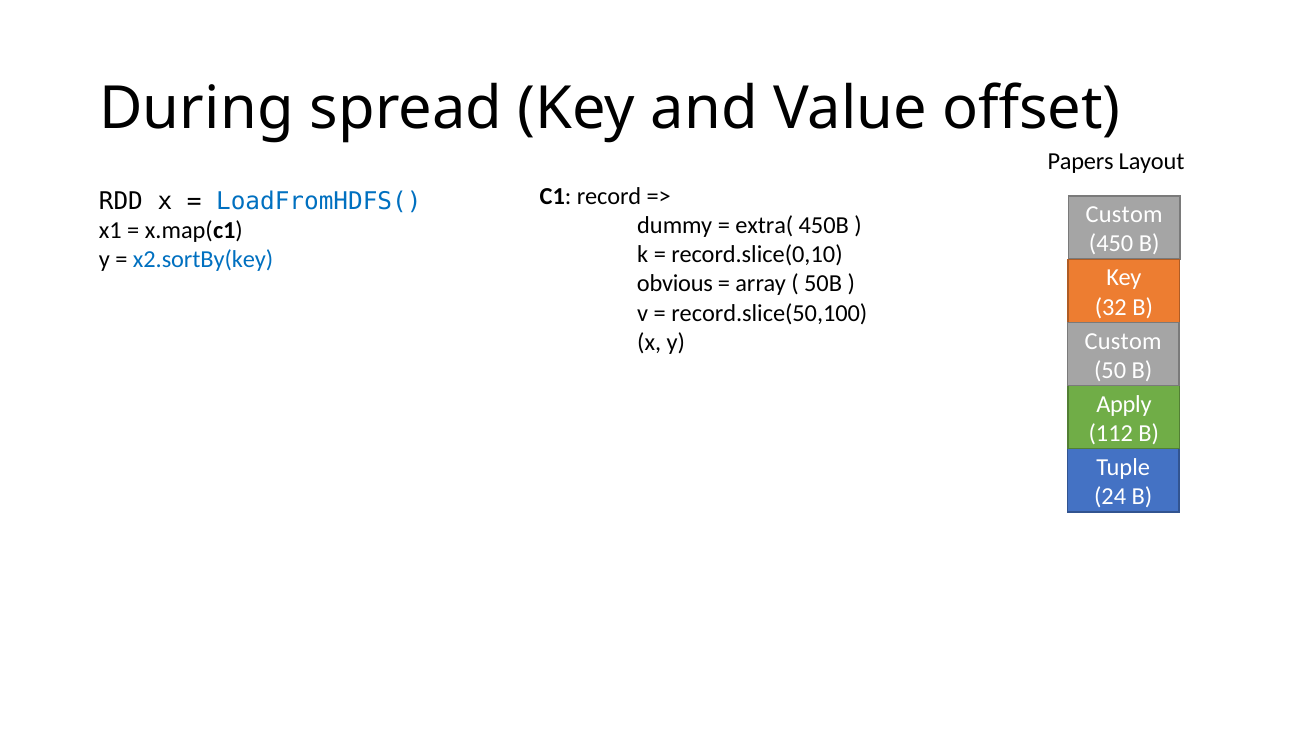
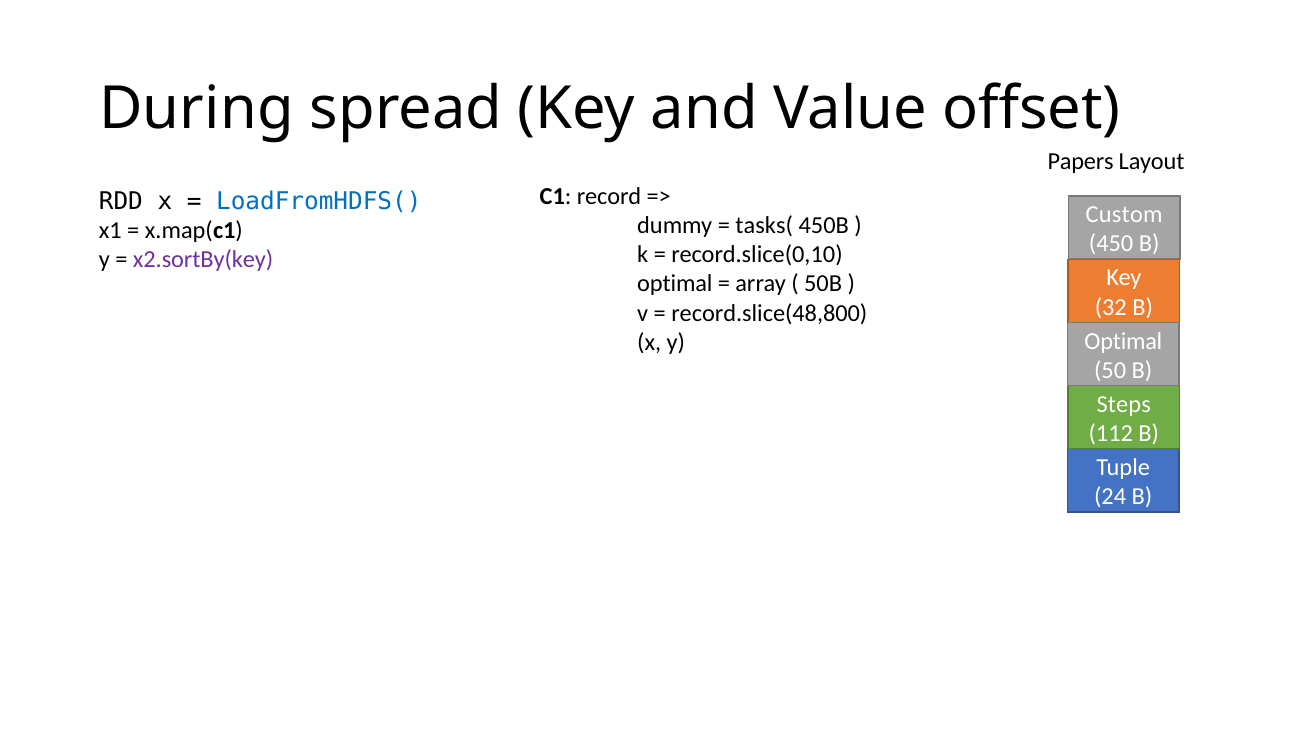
extra(: extra( -> tasks(
x2.sortBy(key colour: blue -> purple
obvious at (675, 284): obvious -> optimal
record.slice(50,100: record.slice(50,100 -> record.slice(48,800
Custom at (1123, 341): Custom -> Optimal
Apply: Apply -> Steps
